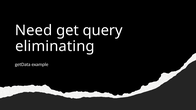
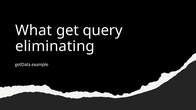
Need: Need -> What
